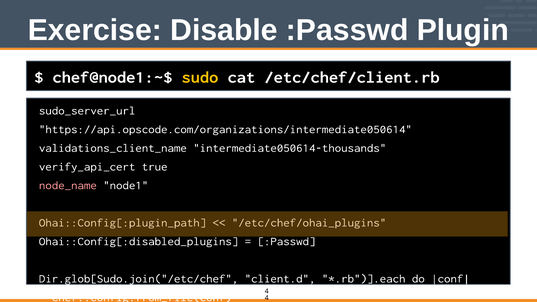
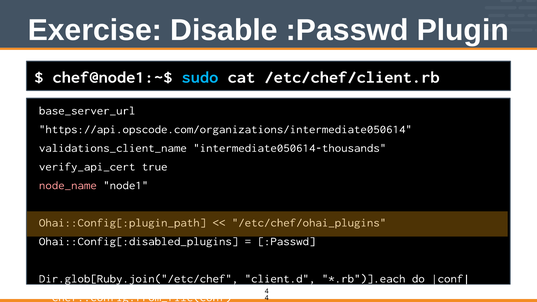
sudo colour: yellow -> light blue
sudo_server_url: sudo_server_url -> base_server_url
Dir.glob[Sudo.join("/etc/chef: Dir.glob[Sudo.join("/etc/chef -> Dir.glob[Ruby.join("/etc/chef
